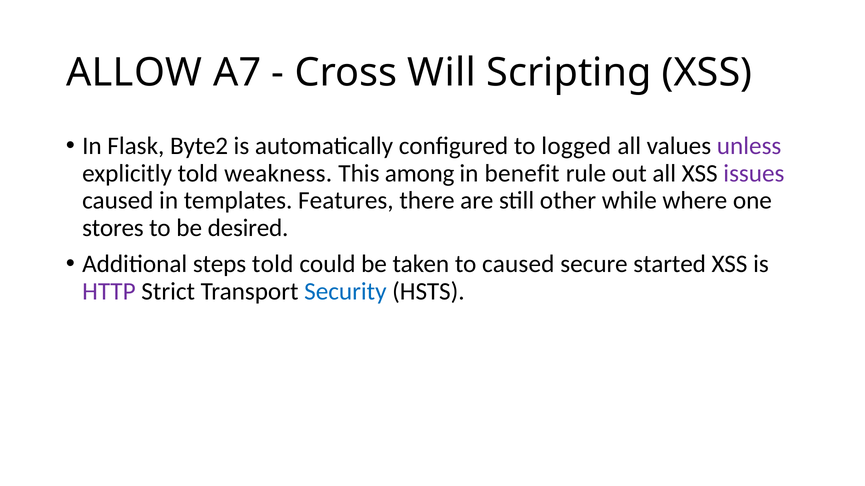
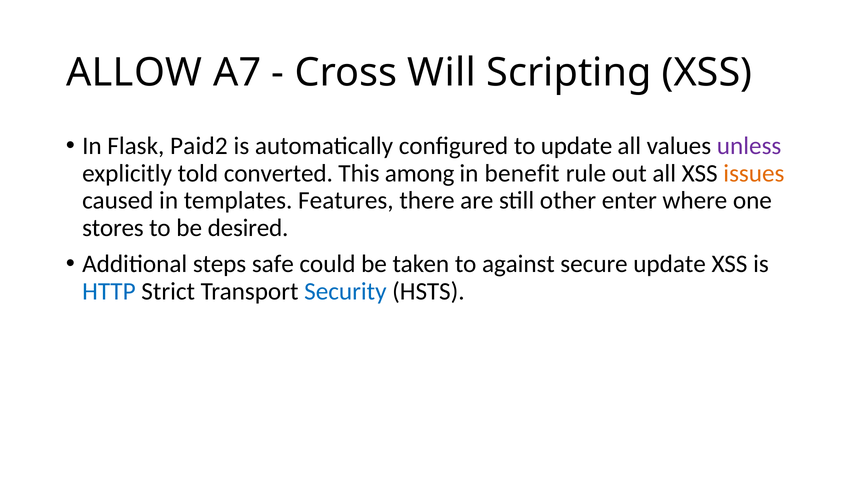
Byte2: Byte2 -> Paid2
to logged: logged -> update
weakness: weakness -> converted
issues colour: purple -> orange
while: while -> enter
steps told: told -> safe
to caused: caused -> against
secure started: started -> update
HTTP colour: purple -> blue
